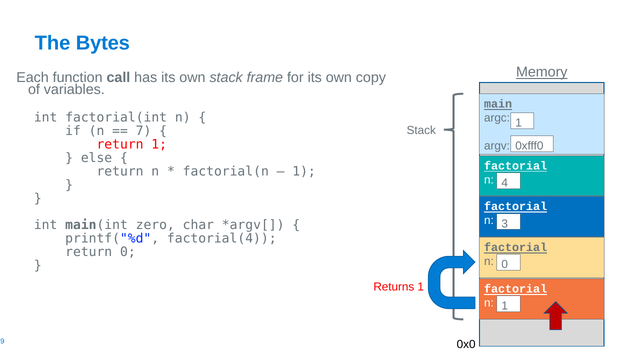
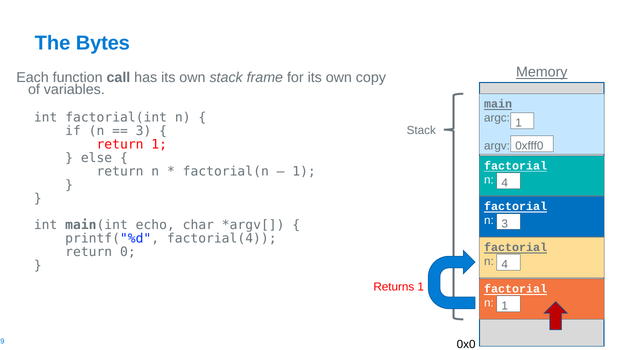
7 at (144, 131): 7 -> 3
zero: zero -> echo
n 0: 0 -> 4
